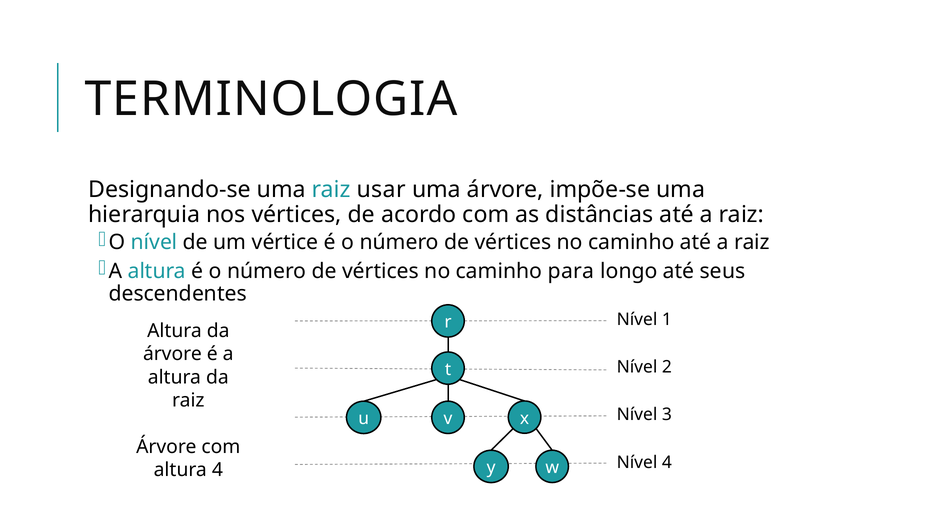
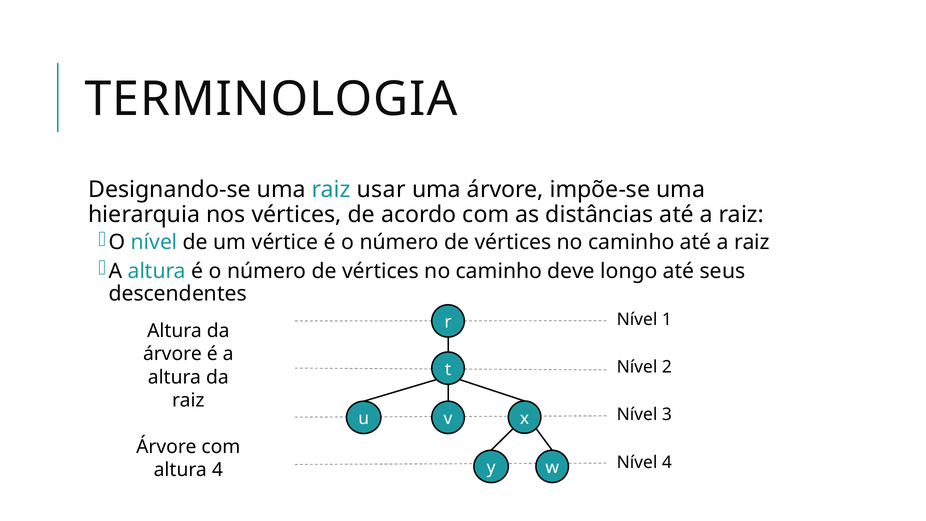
para: para -> deve
